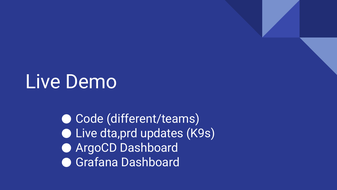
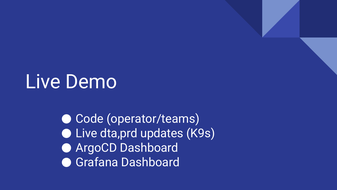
different/teams: different/teams -> operator/teams
